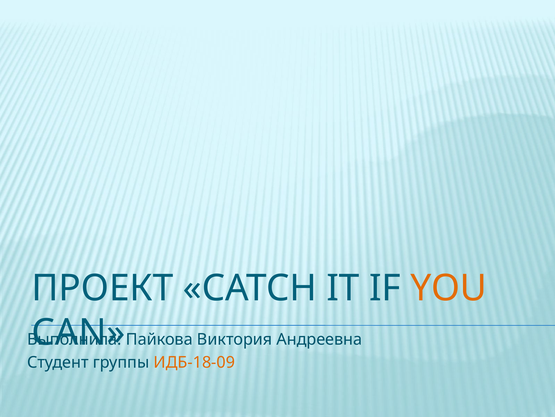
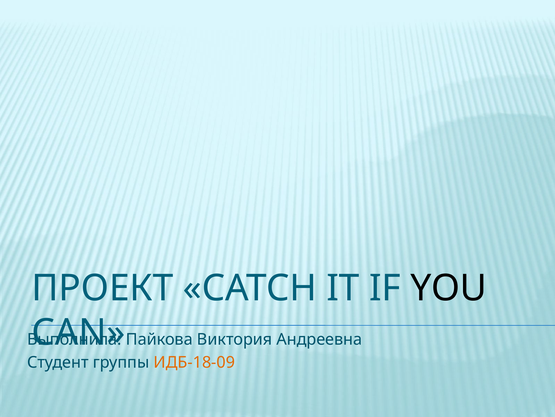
YOU colour: orange -> black
